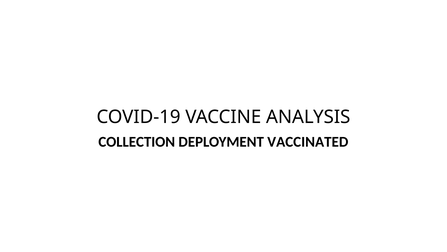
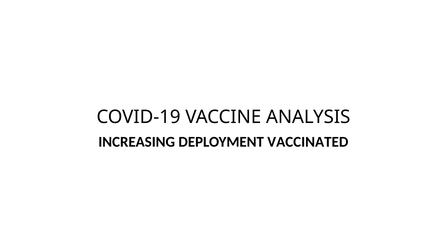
COLLECTION: COLLECTION -> INCREASING
